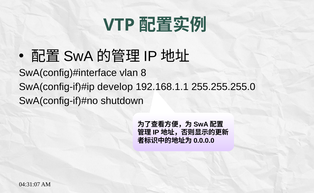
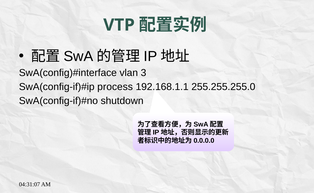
8: 8 -> 3
develop: develop -> process
